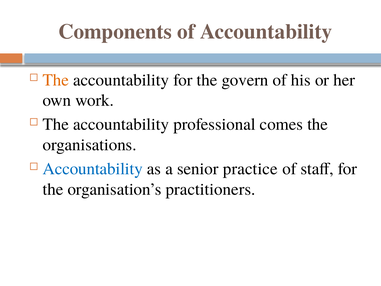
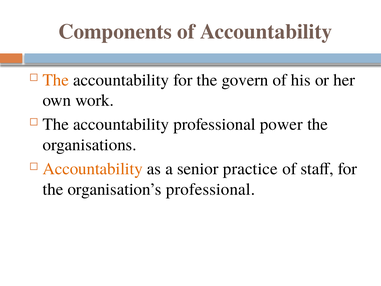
comes: comes -> power
Accountability at (93, 169) colour: blue -> orange
organisation’s practitioners: practitioners -> professional
